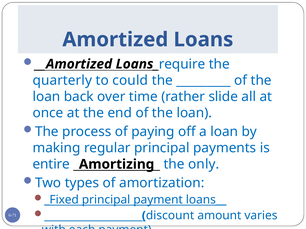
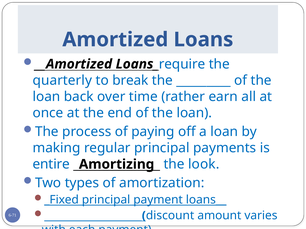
could: could -> break
slide: slide -> earn
only: only -> look
